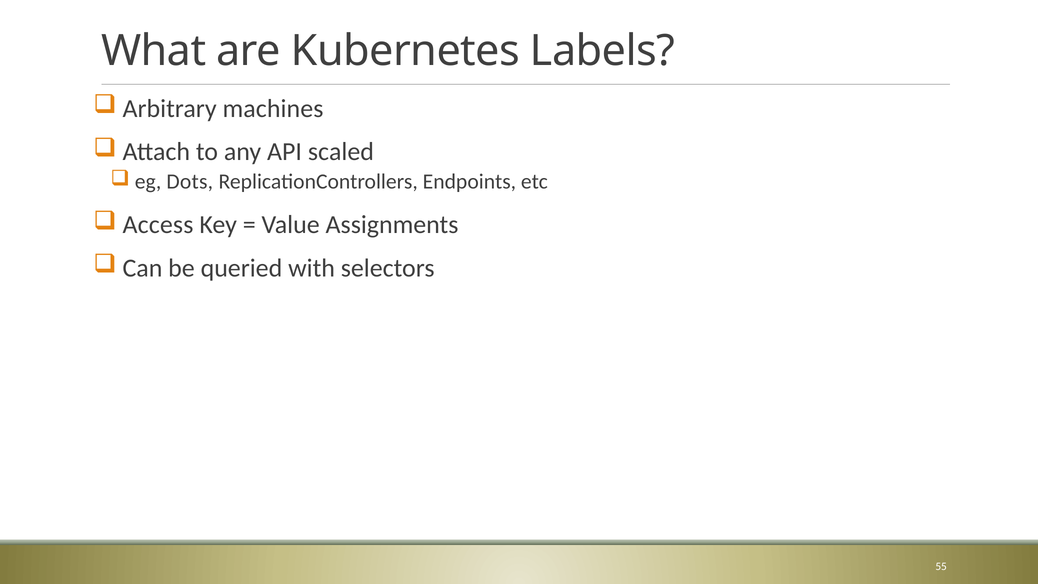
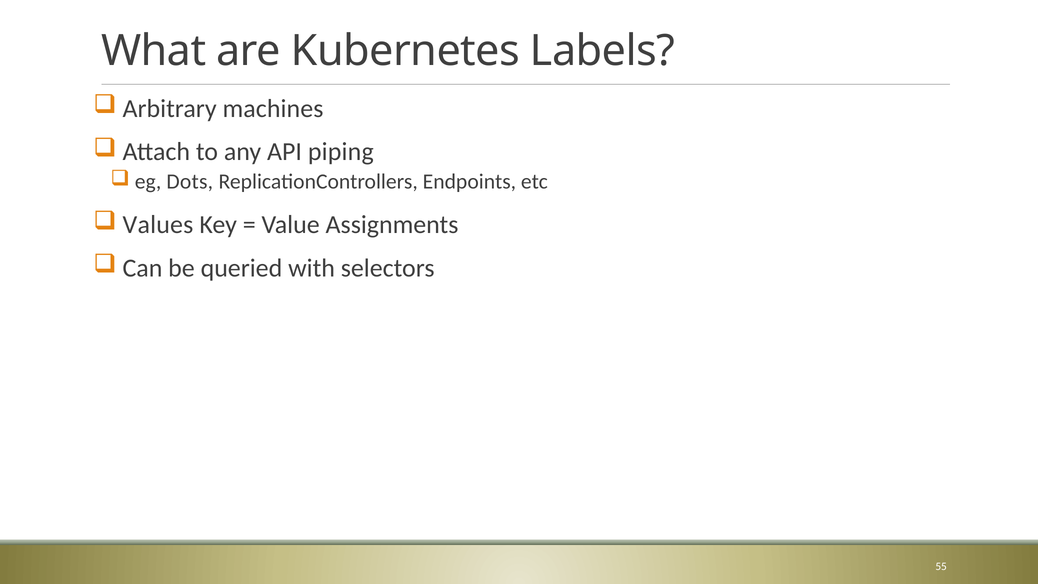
scaled: scaled -> piping
Access: Access -> Values
